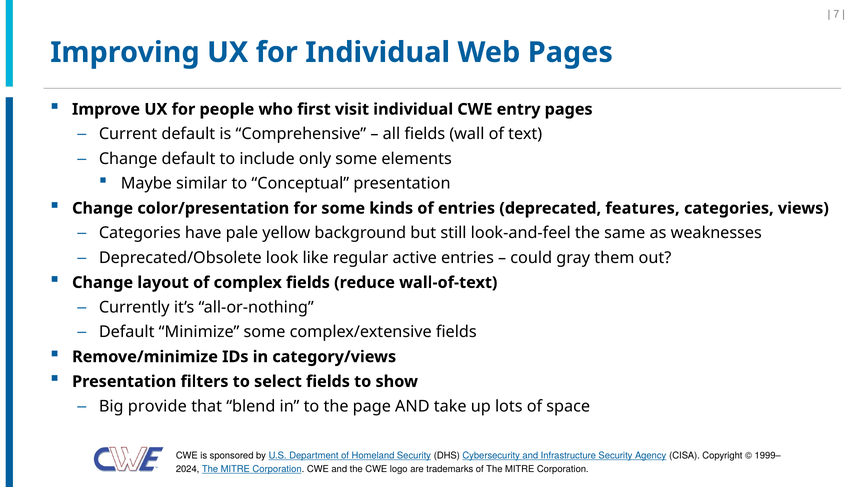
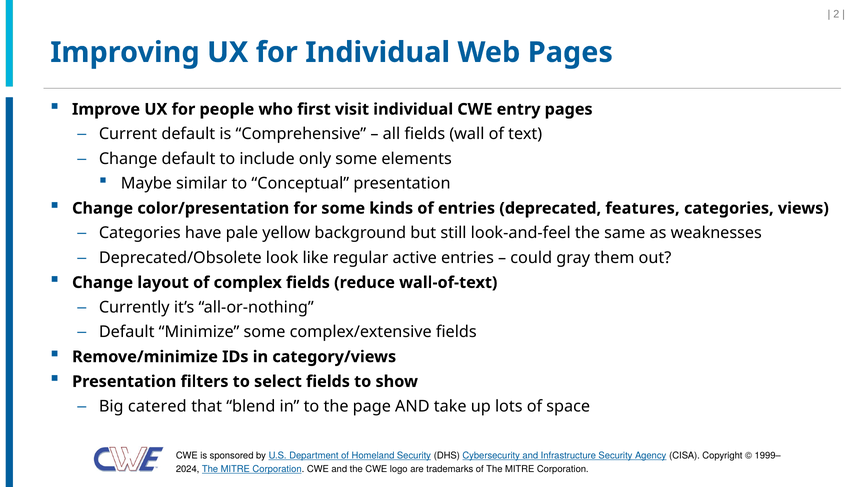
7: 7 -> 2
provide: provide -> catered
